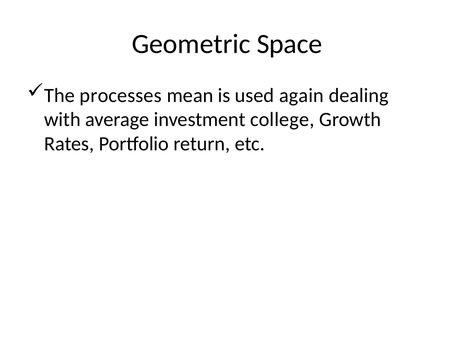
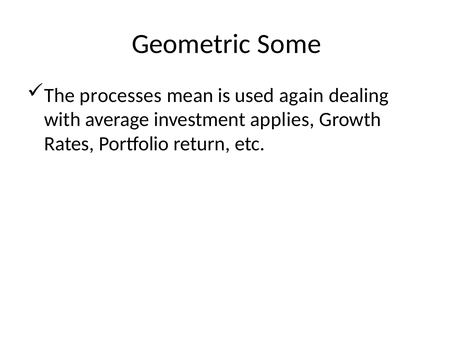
Space: Space -> Some
college: college -> applies
